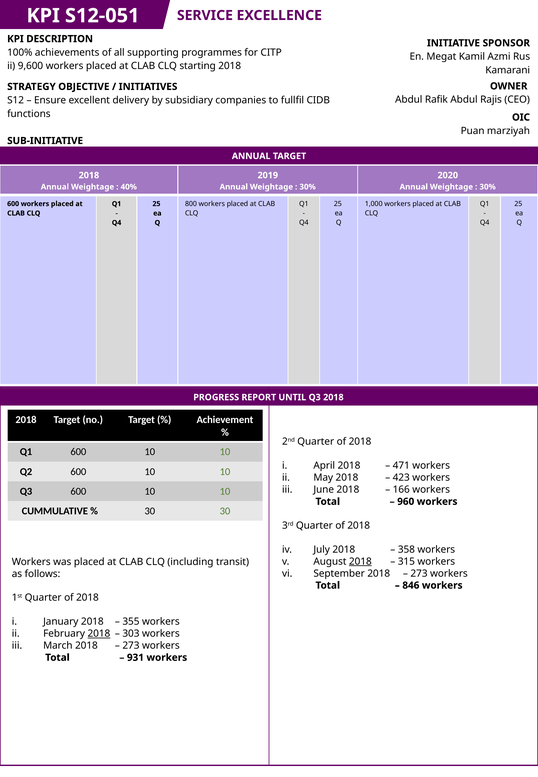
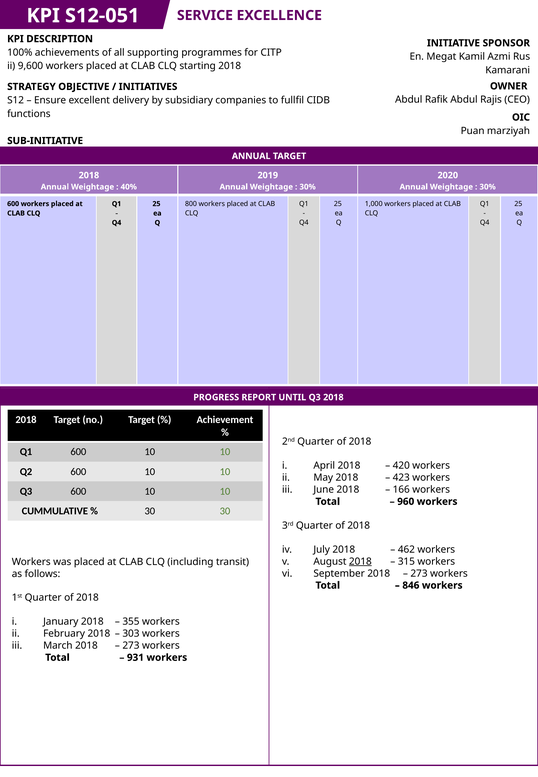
471: 471 -> 420
358: 358 -> 462
2018 at (99, 634) underline: present -> none
